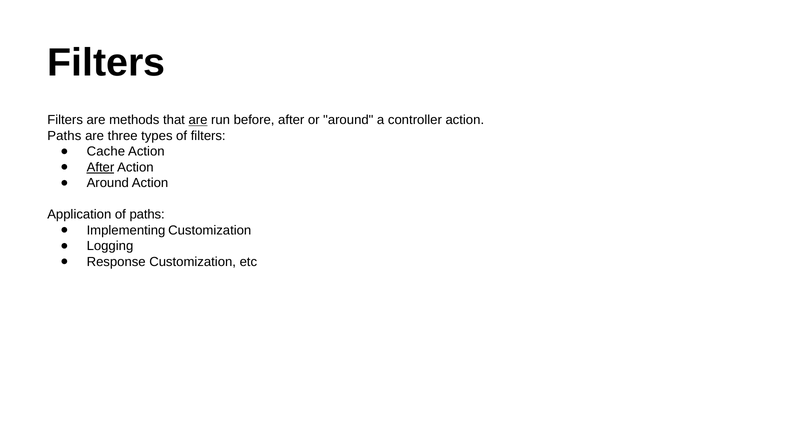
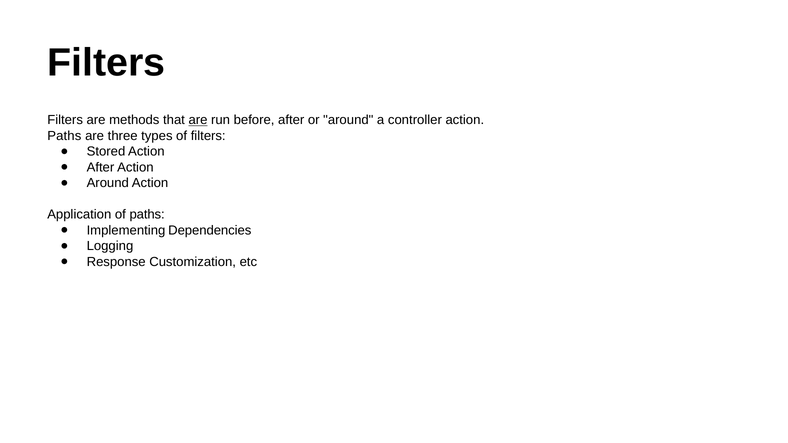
Cache: Cache -> Stored
After at (100, 167) underline: present -> none
Implementing Customization: Customization -> Dependencies
